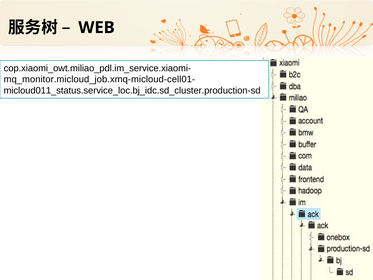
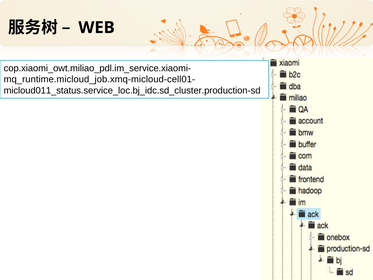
mq_monitor.micloud_job.xmq-micloud-cell01-: mq_monitor.micloud_job.xmq-micloud-cell01- -> mq_runtime.micloud_job.xmq-micloud-cell01-
